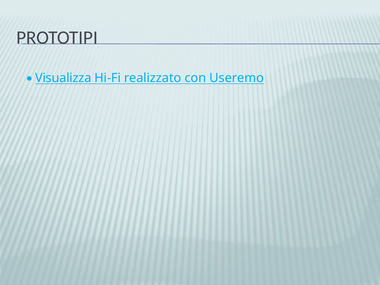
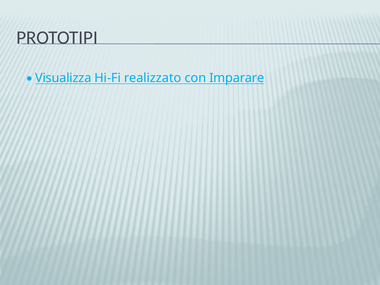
Useremo: Useremo -> Imparare
